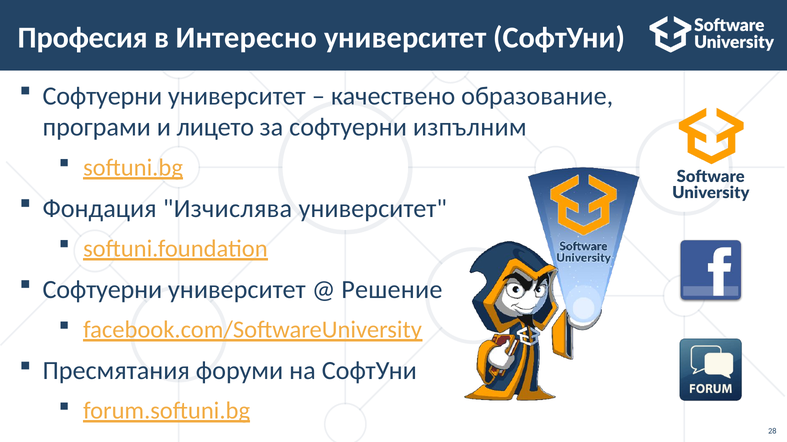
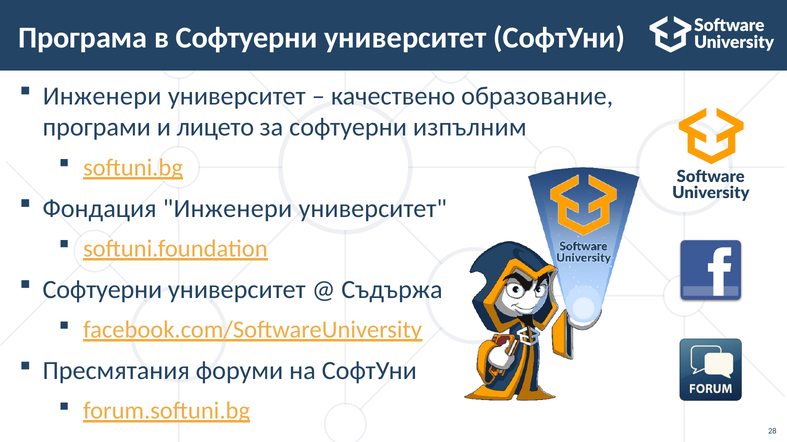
Професия: Професия -> Програма
в Интересно: Интересно -> Софтуерни
Софтуерни at (102, 96): Софтуерни -> Инженери
Фондация Изчислява: Изчислява -> Инженери
Решение: Решение -> Съдържа
